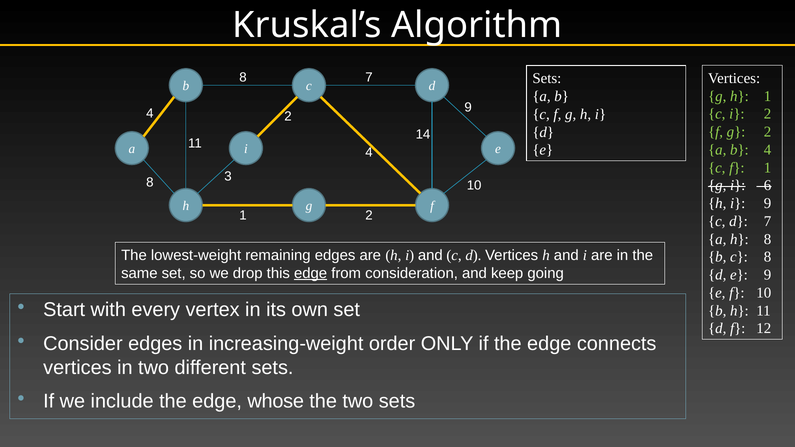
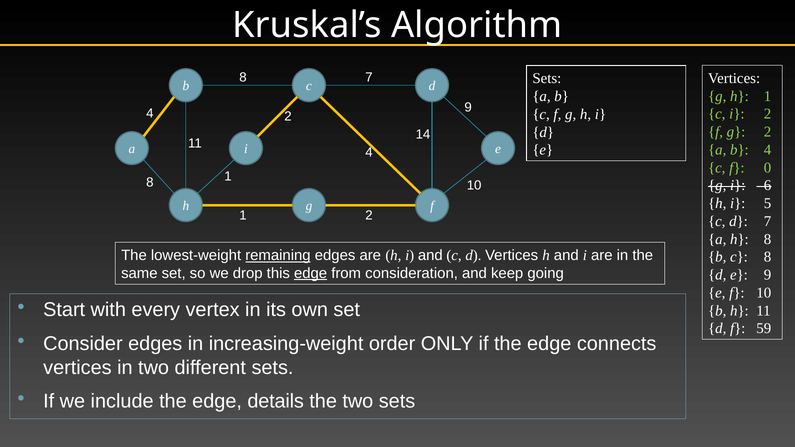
f 1: 1 -> 0
8 3: 3 -> 1
i 9: 9 -> 5
remaining underline: none -> present
12: 12 -> 59
whose: whose -> details
